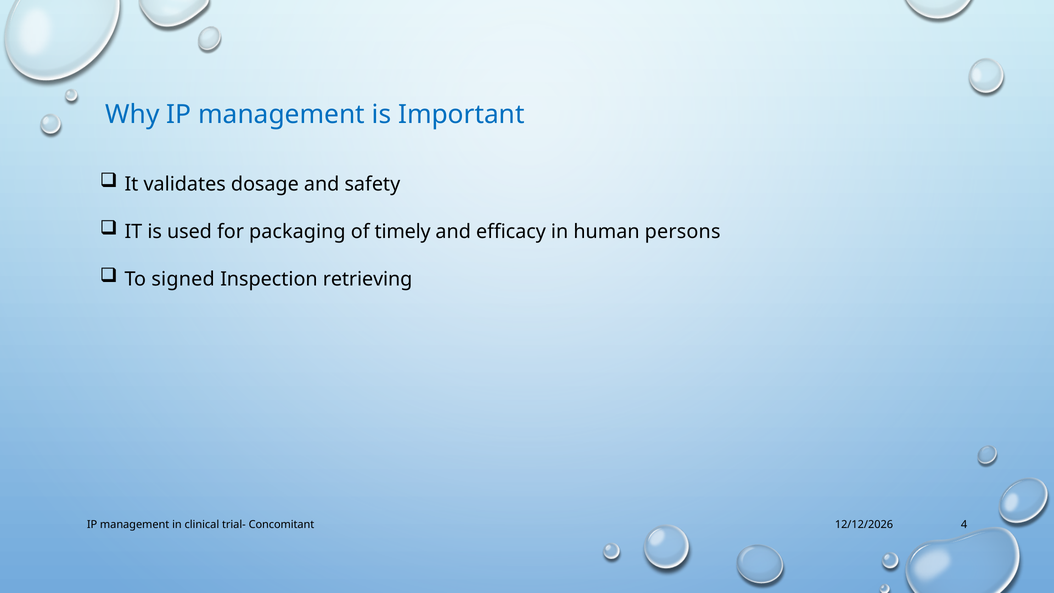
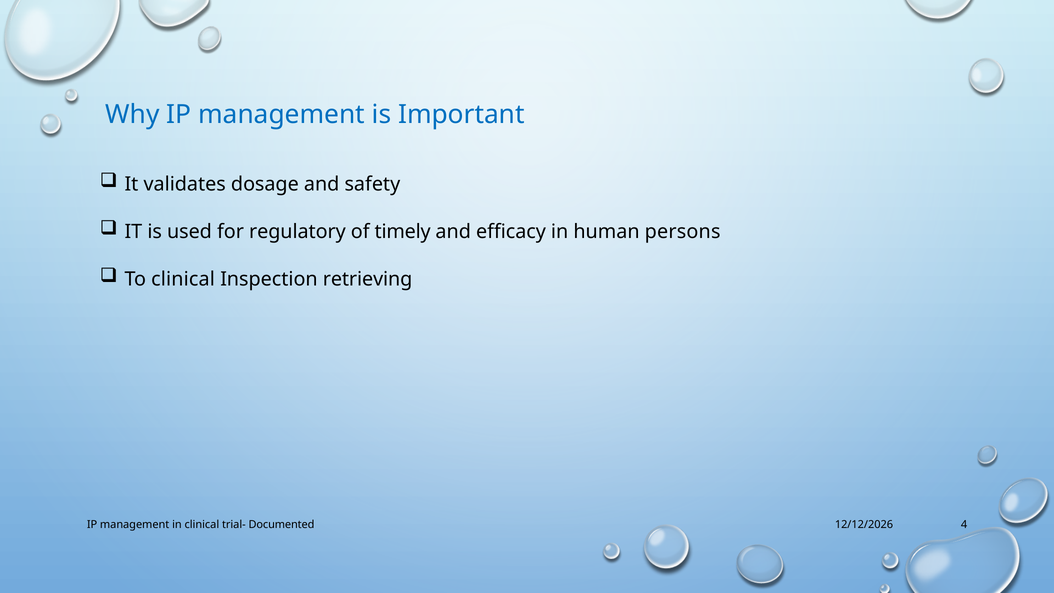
packaging: packaging -> regulatory
To signed: signed -> clinical
Concomitant: Concomitant -> Documented
